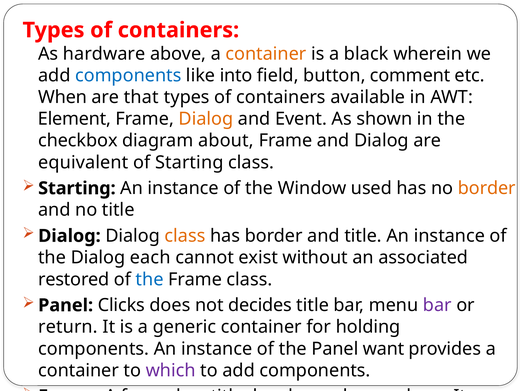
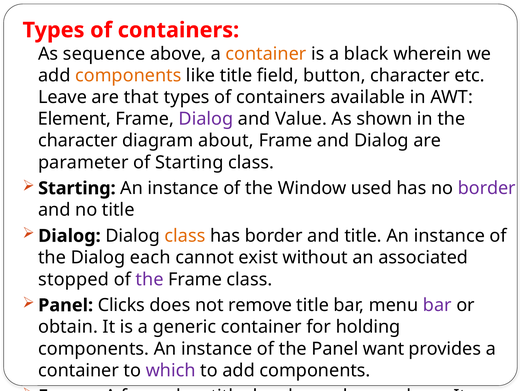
hardware: hardware -> sequence
components at (128, 75) colour: blue -> orange
like into: into -> title
button comment: comment -> character
When: When -> Leave
Dialog at (206, 119) colour: orange -> purple
Event: Event -> Value
checkbox at (78, 141): checkbox -> character
equivalent: equivalent -> parameter
border at (487, 188) colour: orange -> purple
restored: restored -> stopped
the at (150, 279) colour: blue -> purple
decides: decides -> remove
return: return -> obtain
